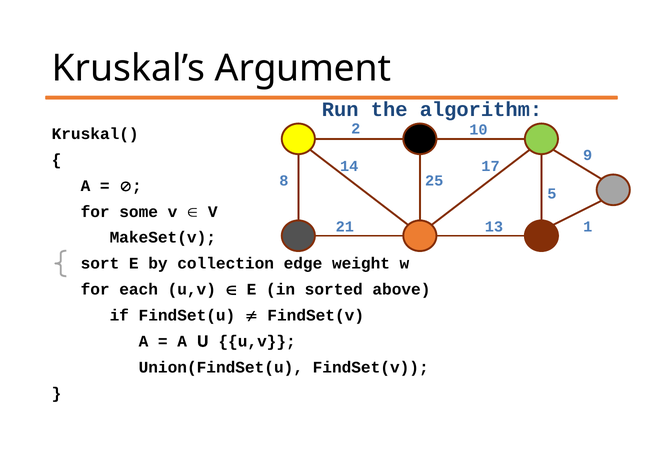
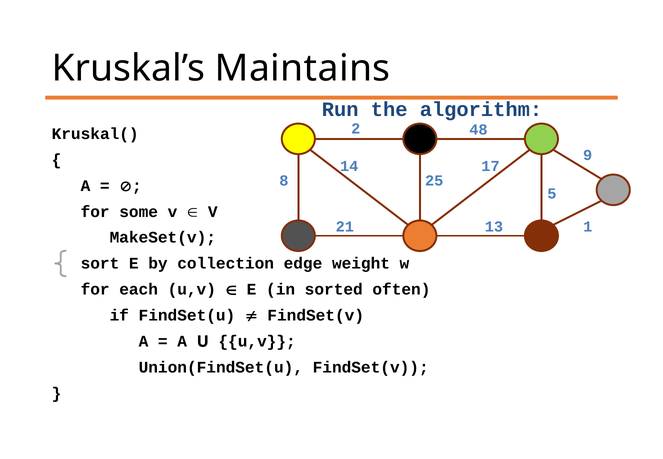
Argument: Argument -> Maintains
10: 10 -> 48
above: above -> often
